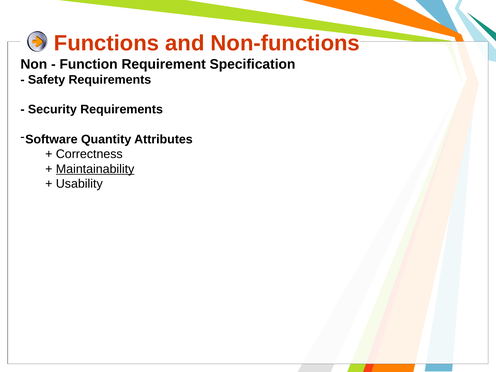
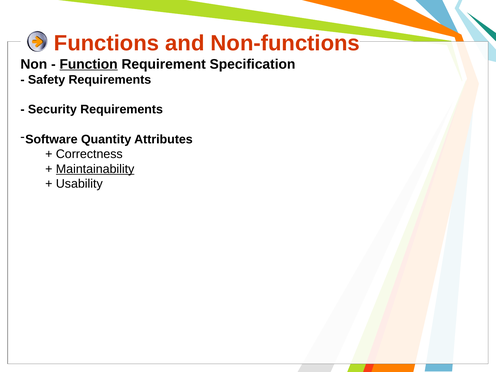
Function underline: none -> present
